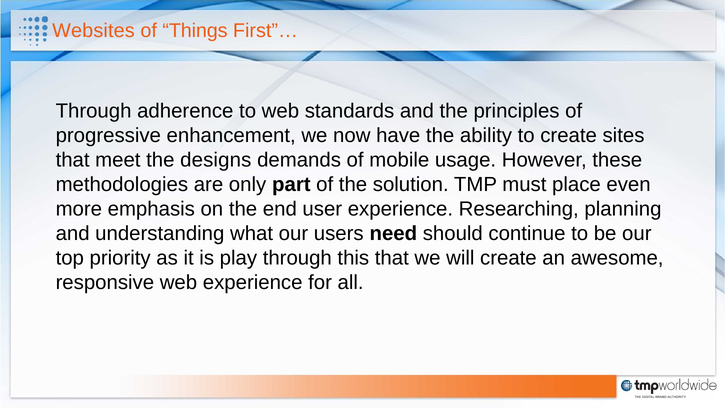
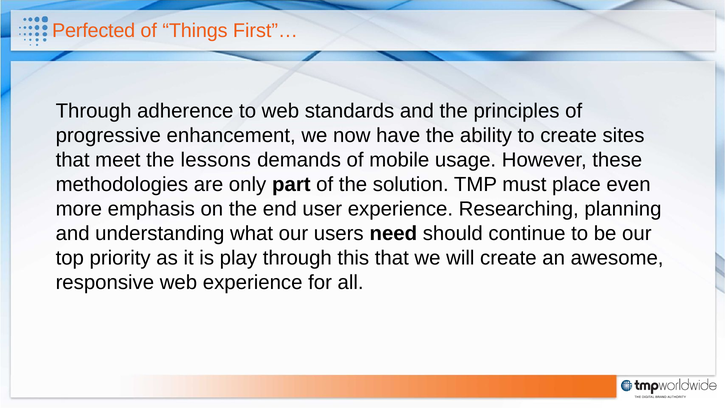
Websites: Websites -> Perfected
designs: designs -> lessons
